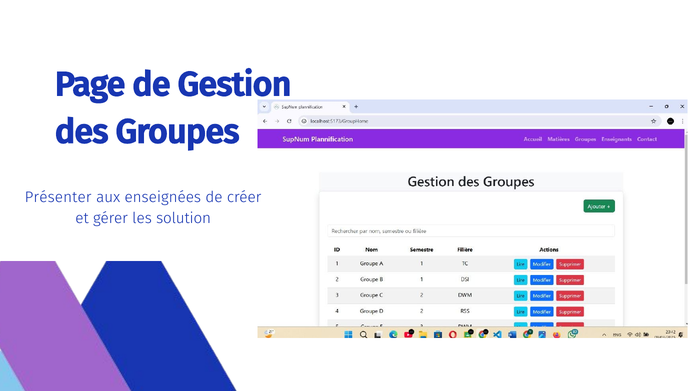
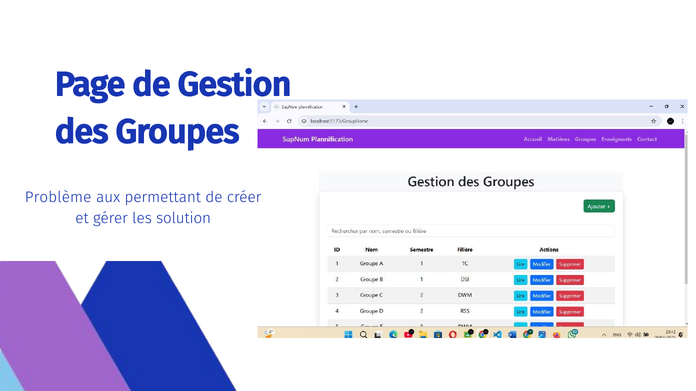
Présenter: Présenter -> Problème
enseignées: enseignées -> permettant
